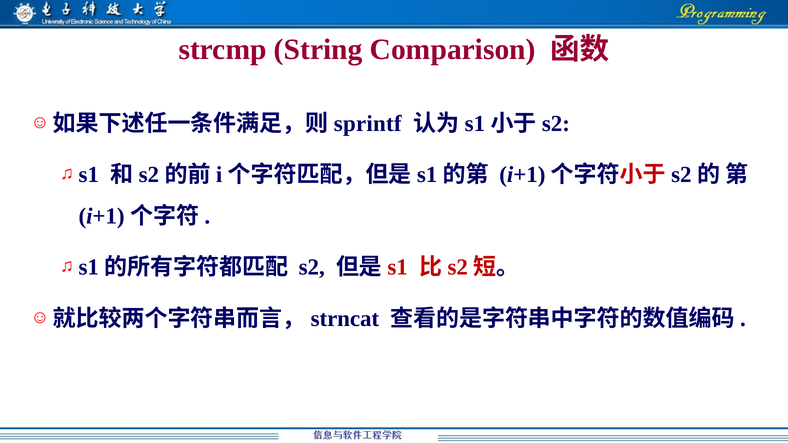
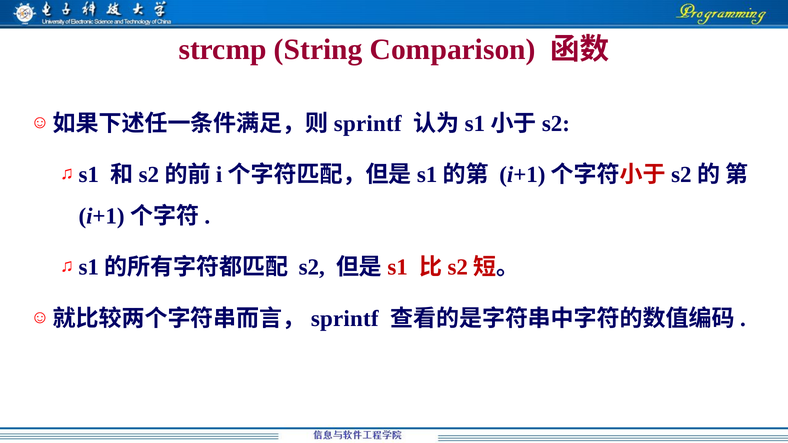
strncat at (345, 319): strncat -> sprintf
